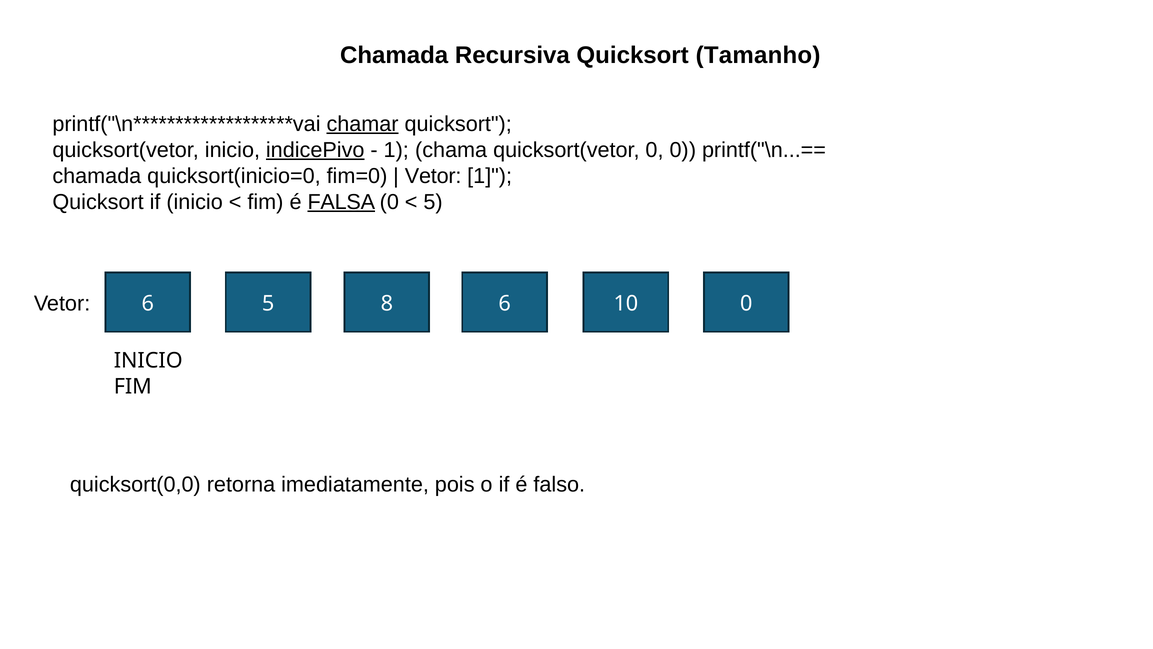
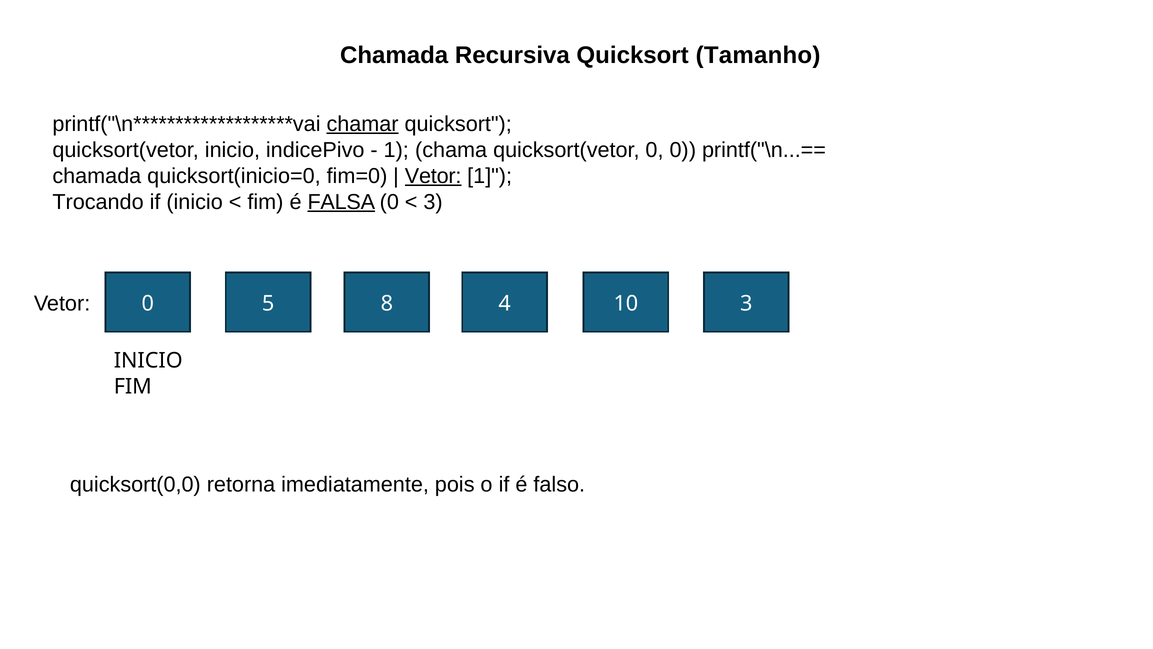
indicePivo underline: present -> none
Vetor at (433, 176) underline: none -> present
Quicksort at (98, 202): Quicksort -> Trocando
5 at (433, 202): 5 -> 3
Vetor 6: 6 -> 0
8 6: 6 -> 4
10 0: 0 -> 3
